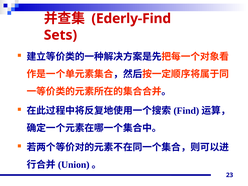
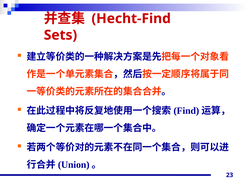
Ederly-Find: Ederly-Find -> Hecht-Find
